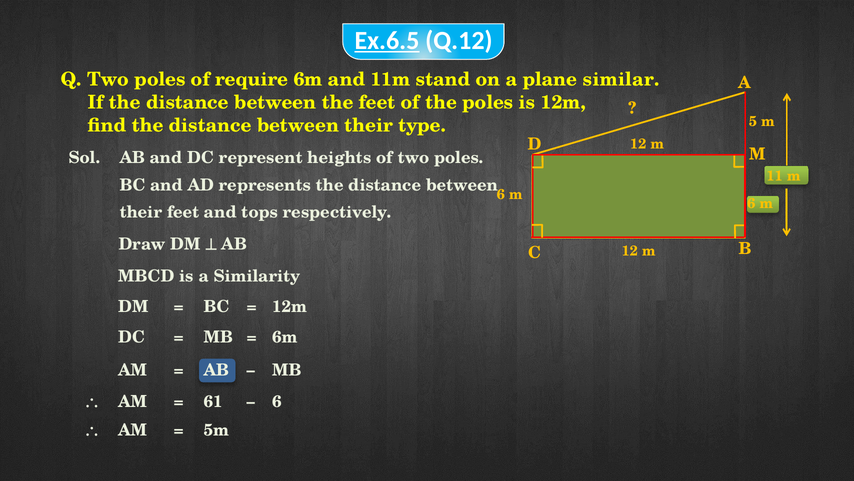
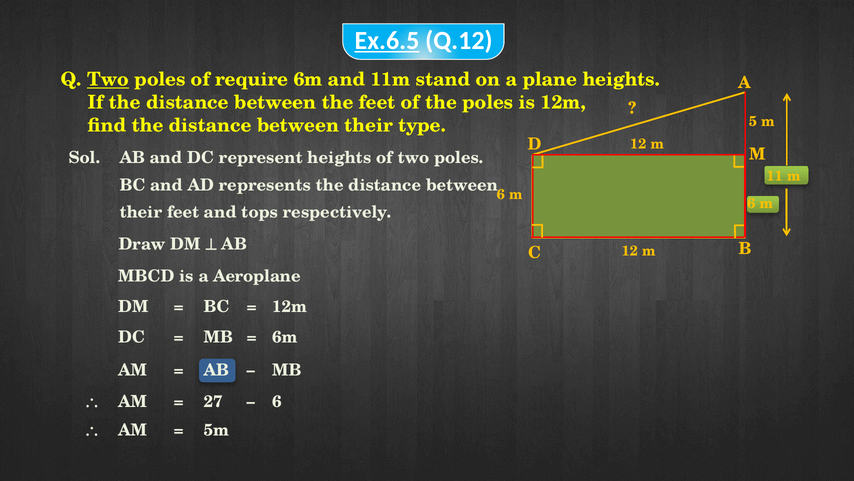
Two at (108, 80) underline: none -> present
plane similar: similar -> heights
Similarity: Similarity -> Aeroplane
61: 61 -> 27
